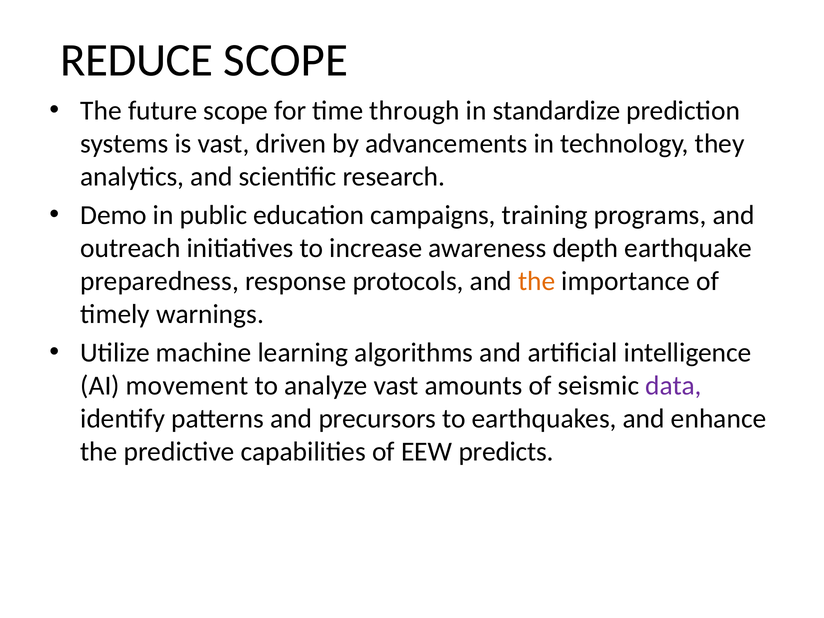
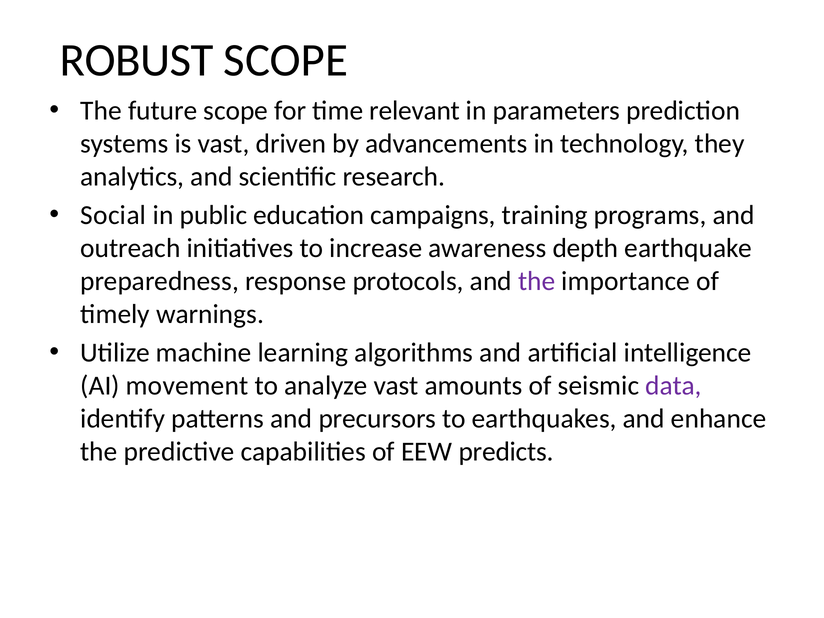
REDUCE: REDUCE -> ROBUST
through: through -> relevant
standardize: standardize -> parameters
Demo: Demo -> Social
the at (537, 281) colour: orange -> purple
